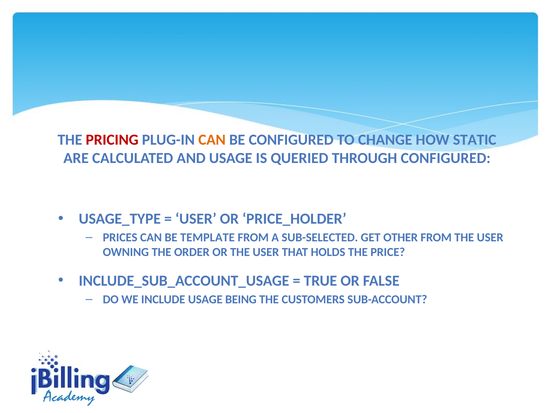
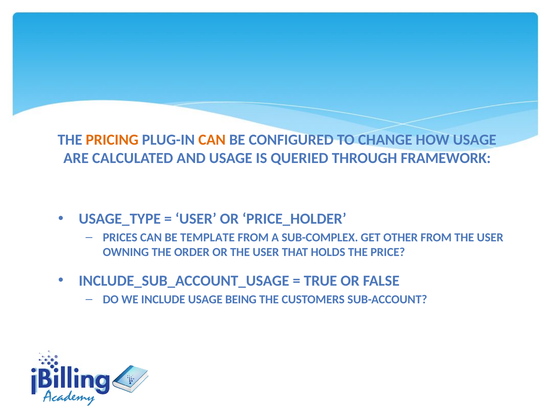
PRICING colour: red -> orange
HOW STATIC: STATIC -> USAGE
THROUGH CONFIGURED: CONFIGURED -> FRAMEWORK
SUB-SELECTED: SUB-SELECTED -> SUB-COMPLEX
